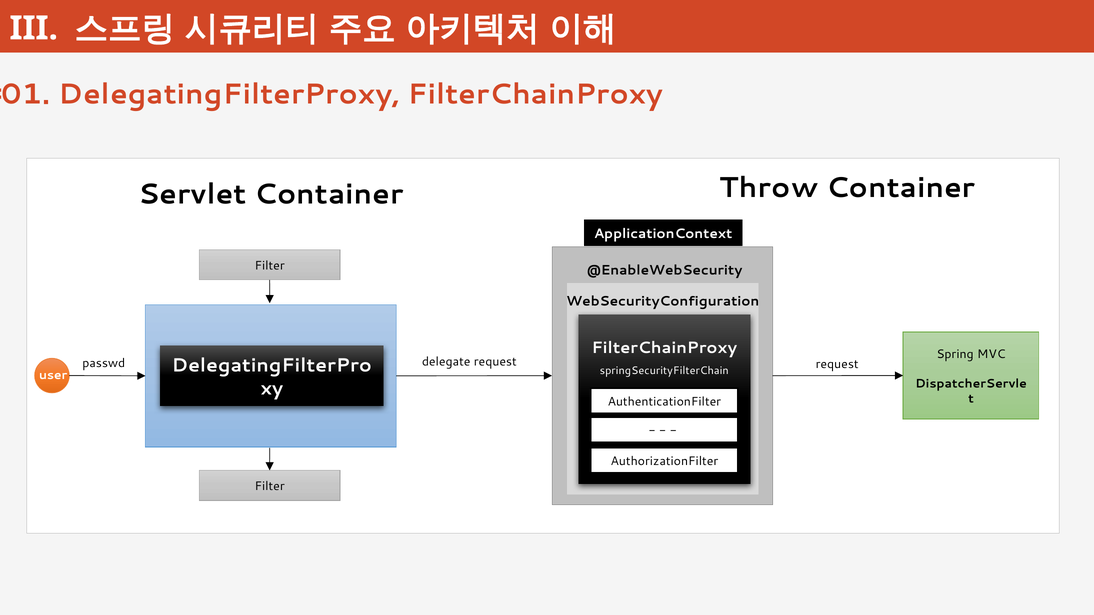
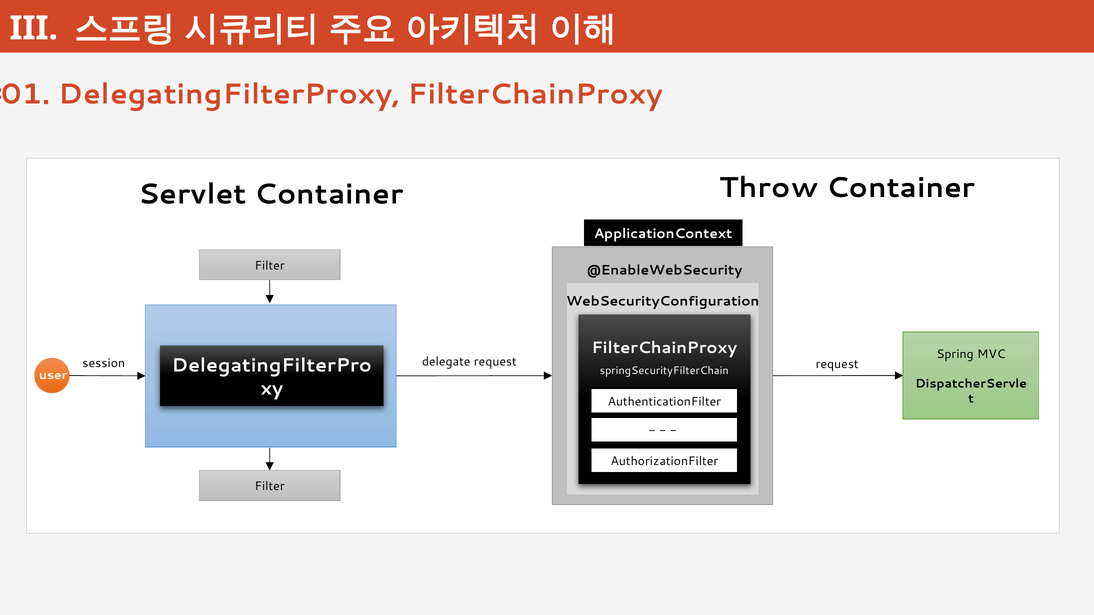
passwd: passwd -> session
